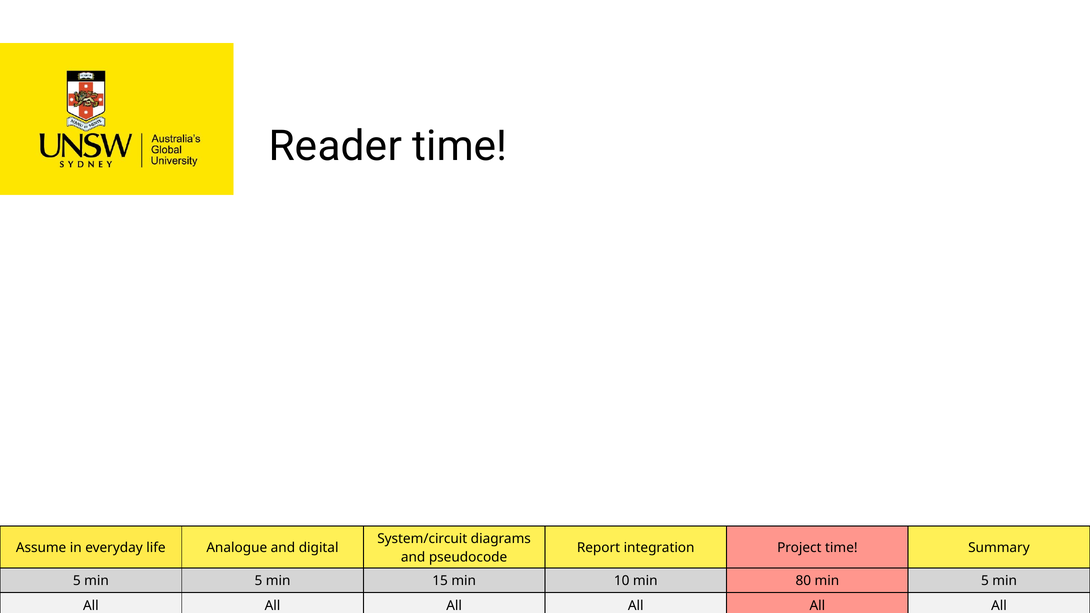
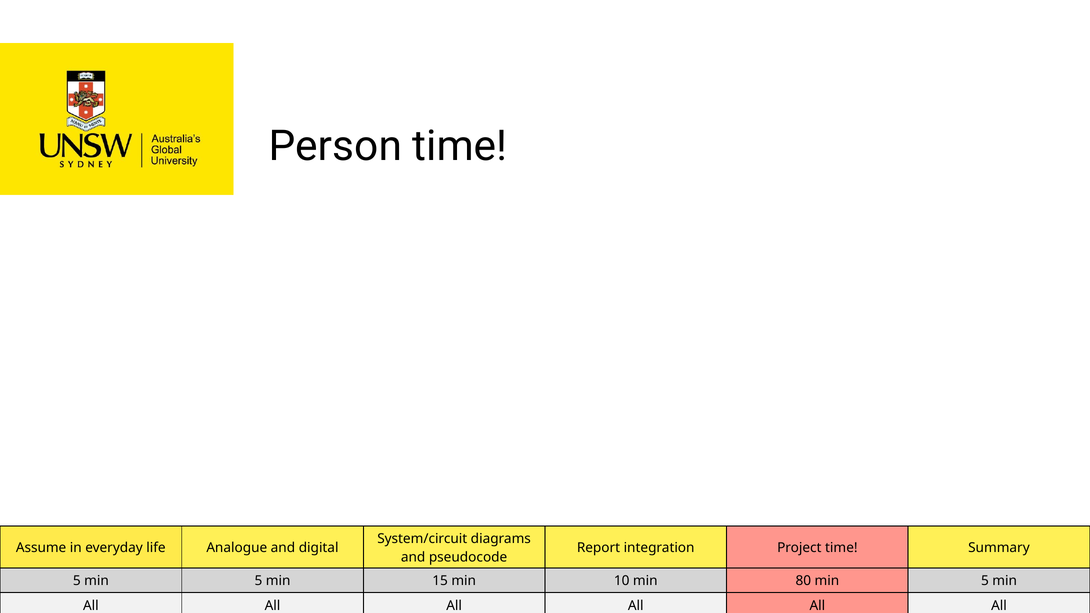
Reader: Reader -> Person
